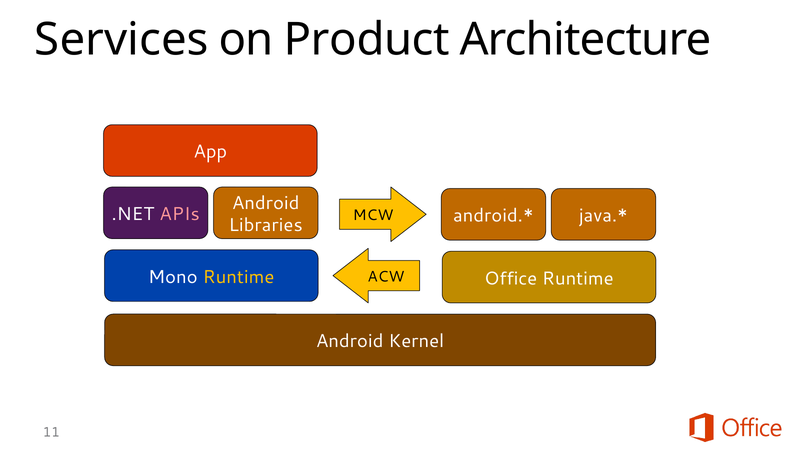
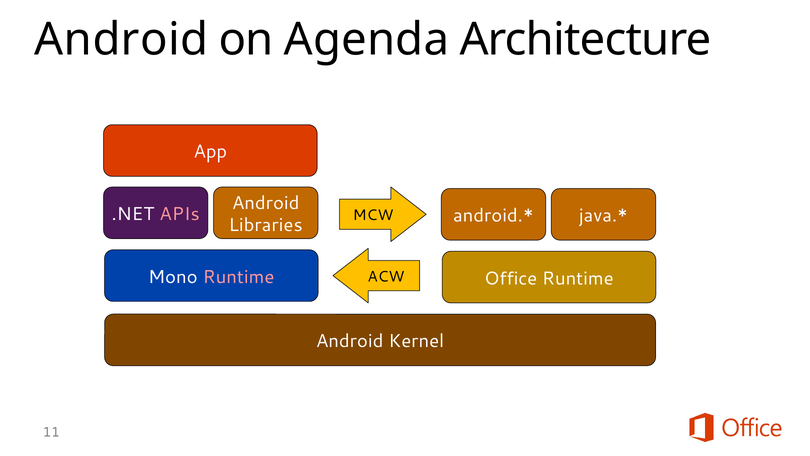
Services at (122, 40): Services -> Android
Product: Product -> Agenda
Runtime at (239, 277) colour: yellow -> pink
